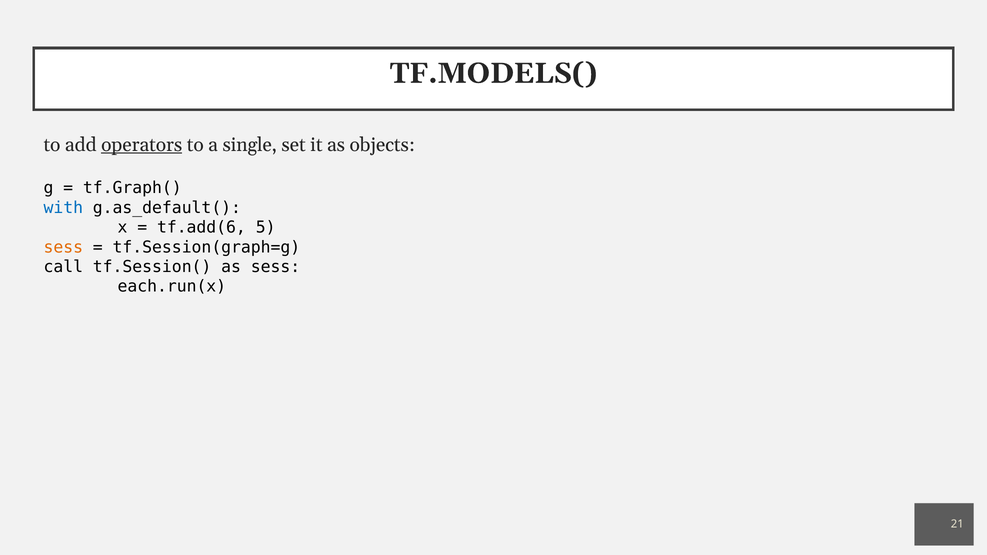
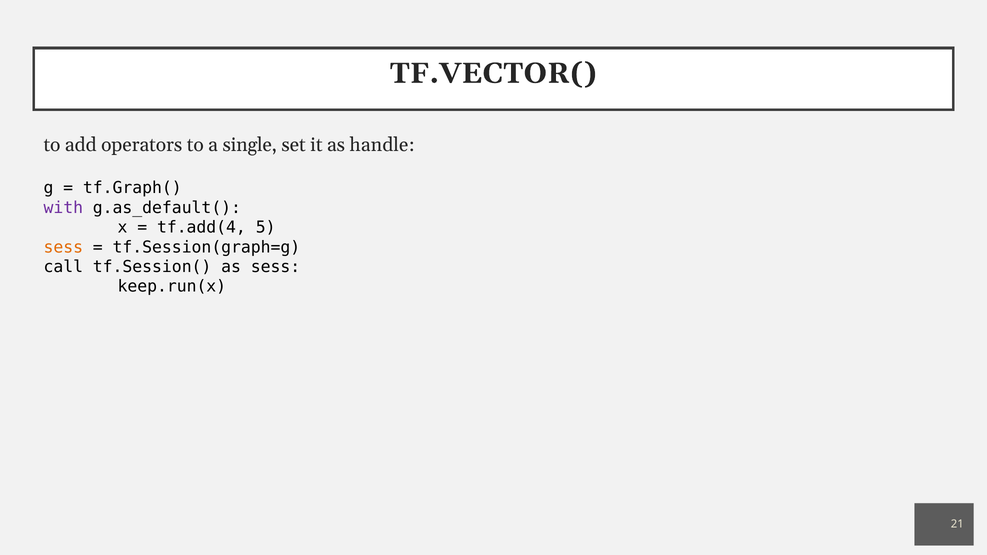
TF.MODELS(: TF.MODELS( -> TF.VECTOR(
operators underline: present -> none
objects: objects -> handle
with colour: blue -> purple
tf.add(6: tf.add(6 -> tf.add(4
each.run(x: each.run(x -> keep.run(x
